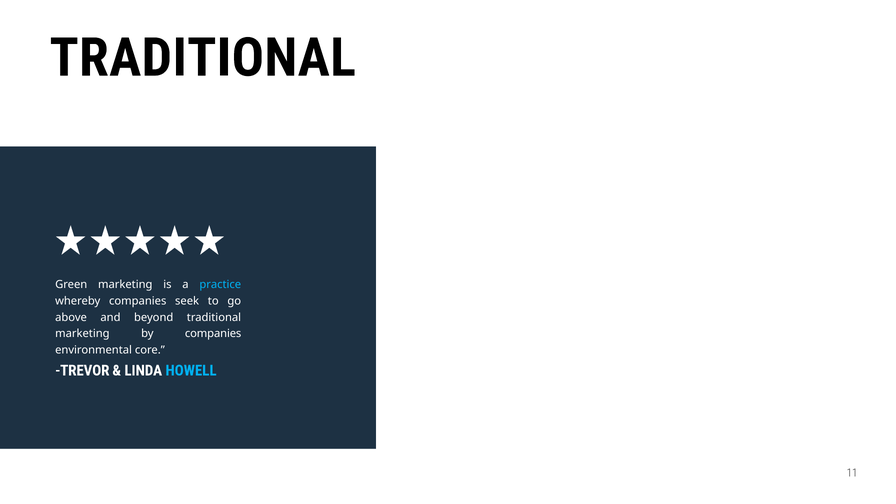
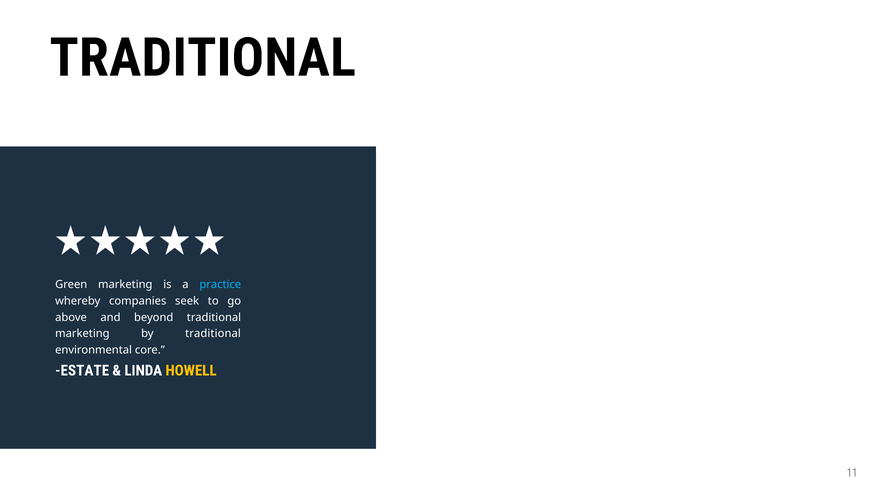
by companies: companies -> traditional
TREVOR: TREVOR -> ESTATE
HOWELL colour: light blue -> yellow
